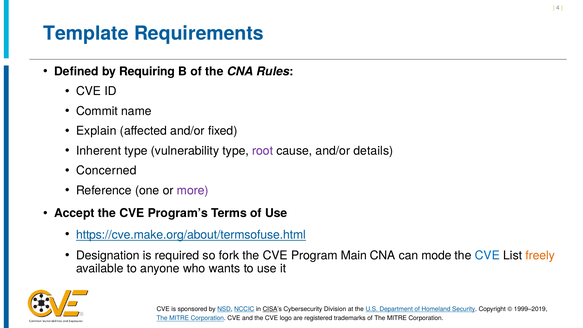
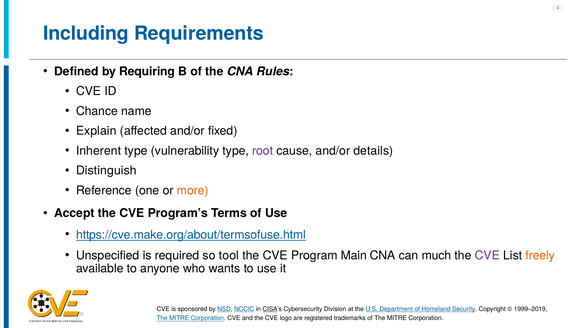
Template: Template -> Including
Commit: Commit -> Chance
Concerned: Concerned -> Distinguish
more colour: purple -> orange
Designation: Designation -> Unspecified
fork: fork -> tool
mode: mode -> much
CVE at (487, 255) colour: blue -> purple
